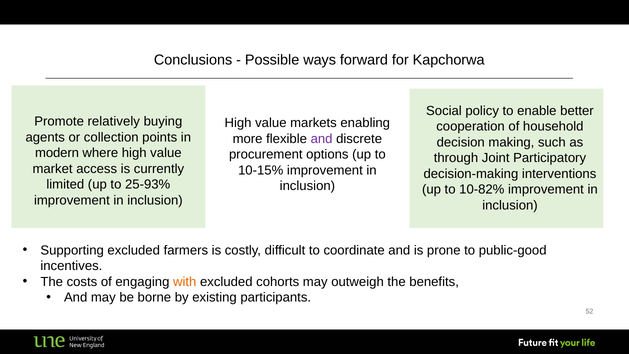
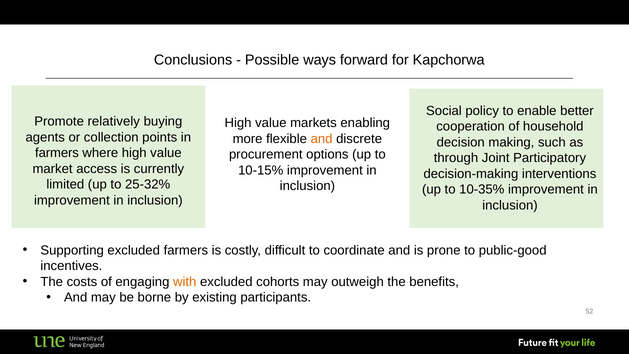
and at (322, 139) colour: purple -> orange
modern at (57, 153): modern -> farmers
25-93%: 25-93% -> 25-32%
10-82%: 10-82% -> 10-35%
